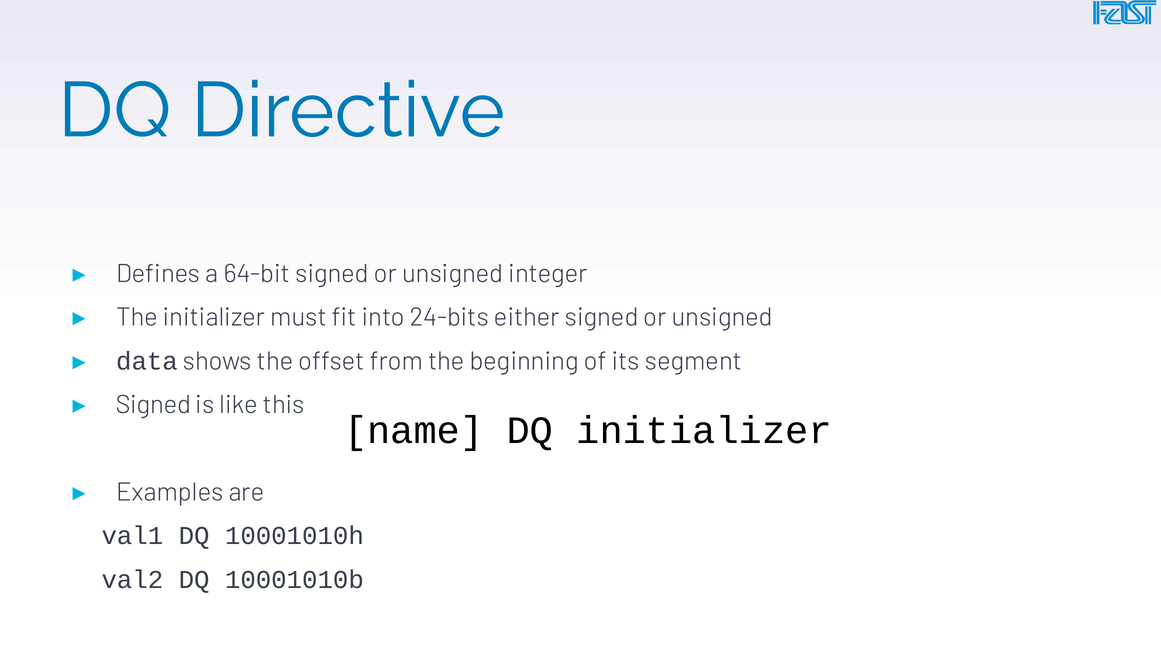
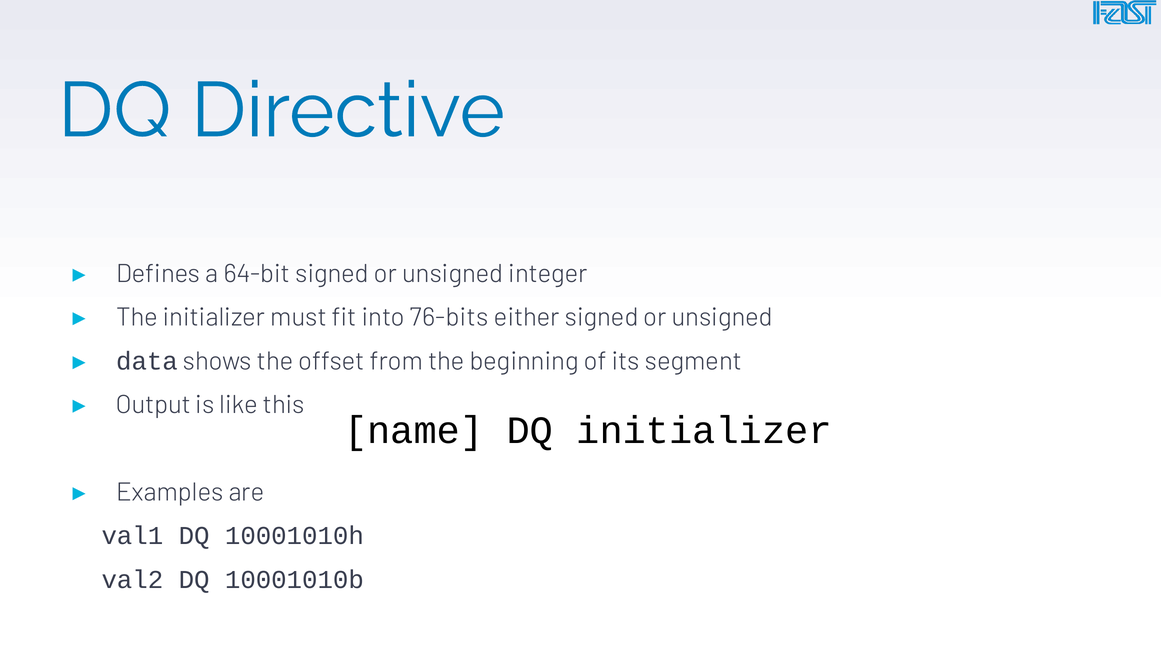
24-bits: 24-bits -> 76-bits
Signed at (153, 405): Signed -> Output
